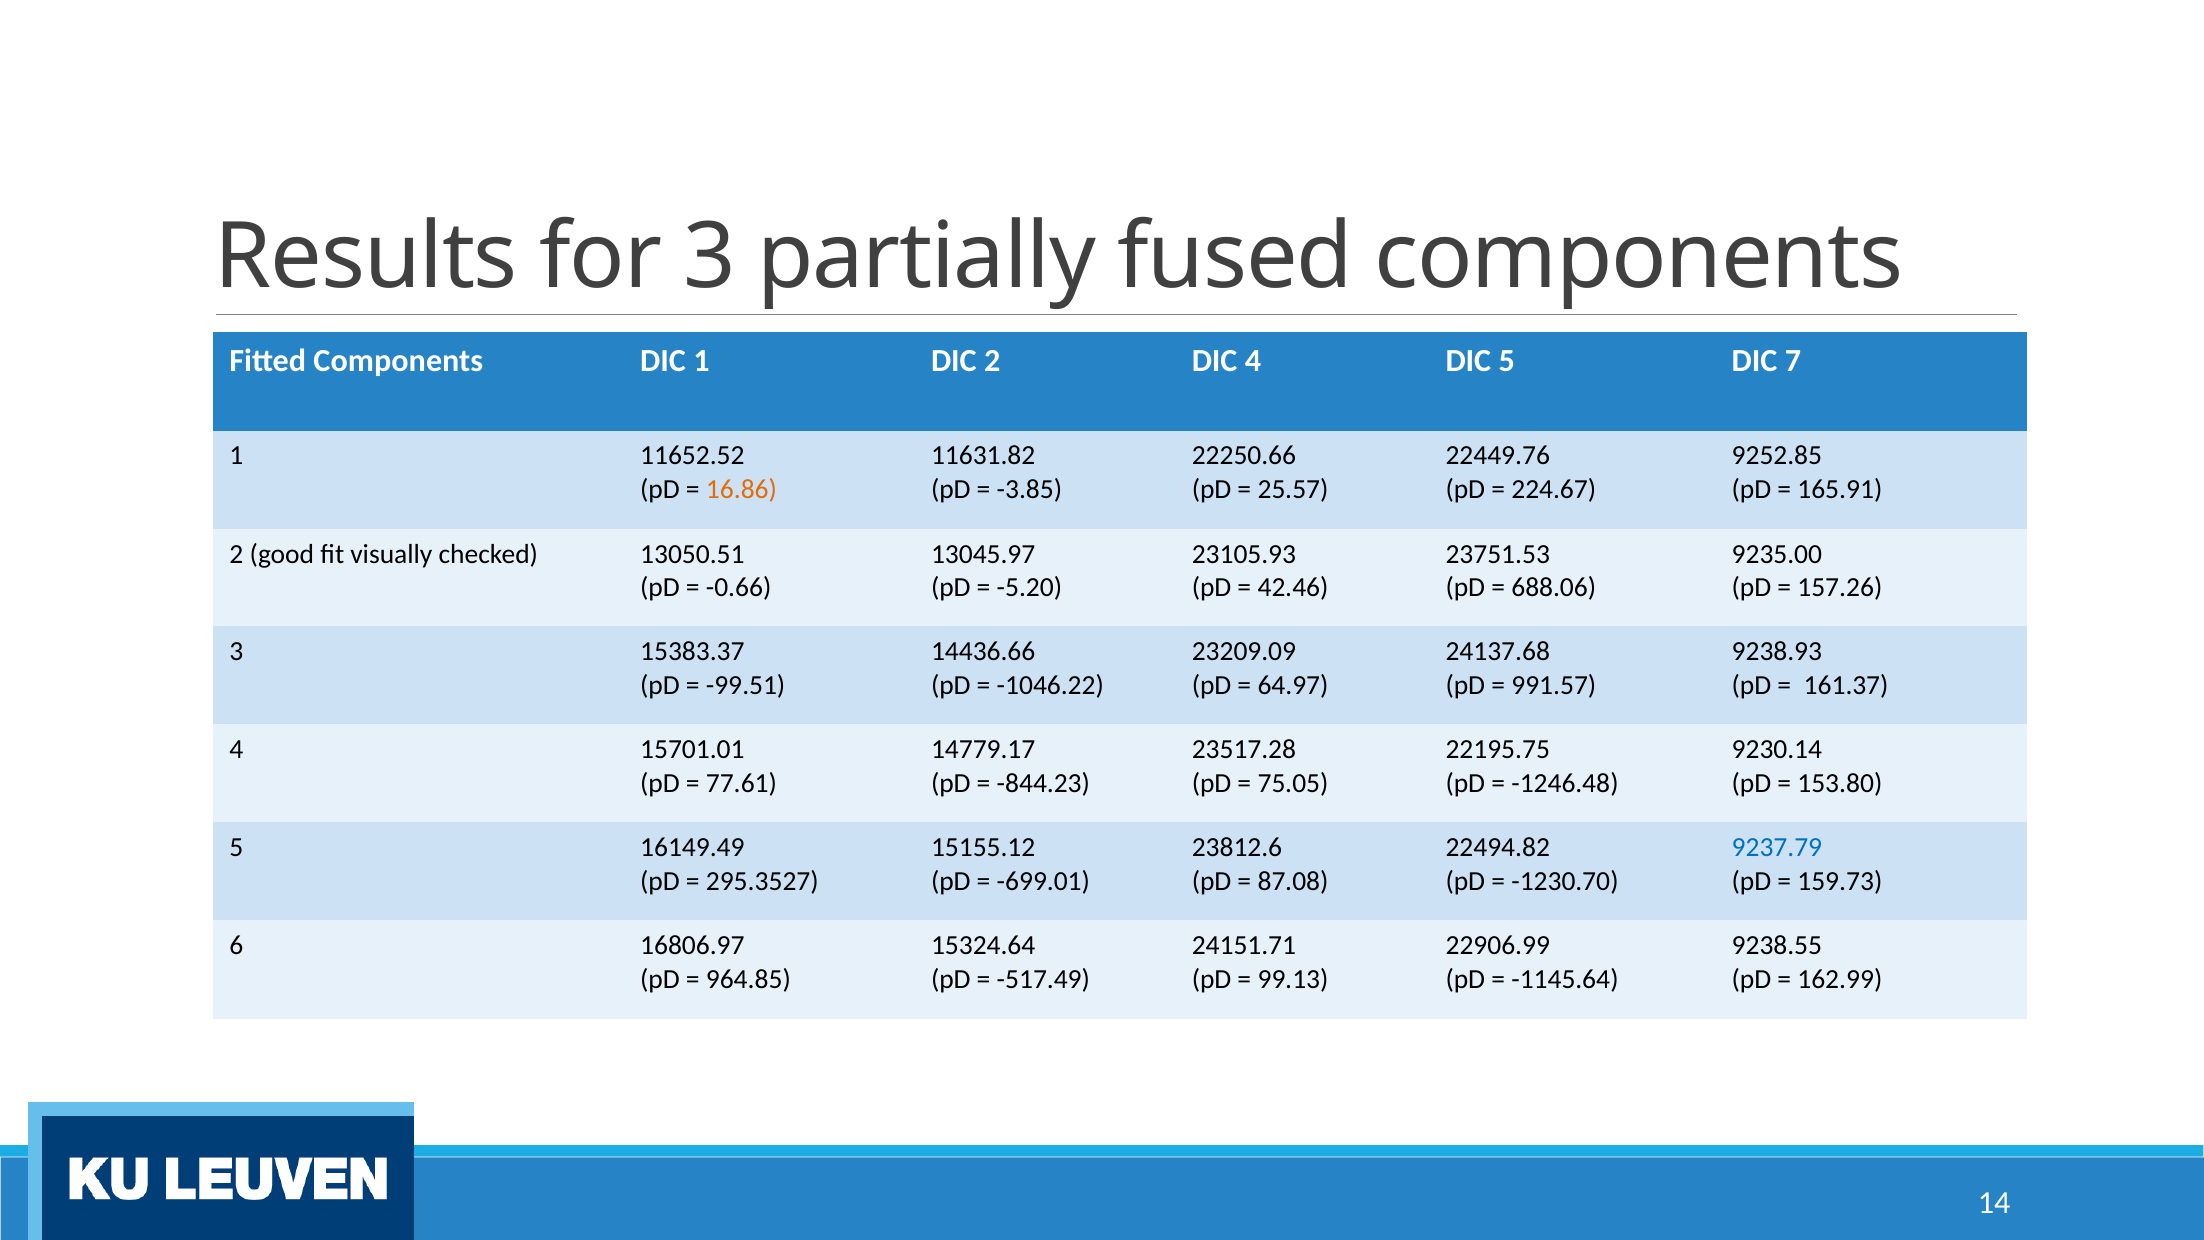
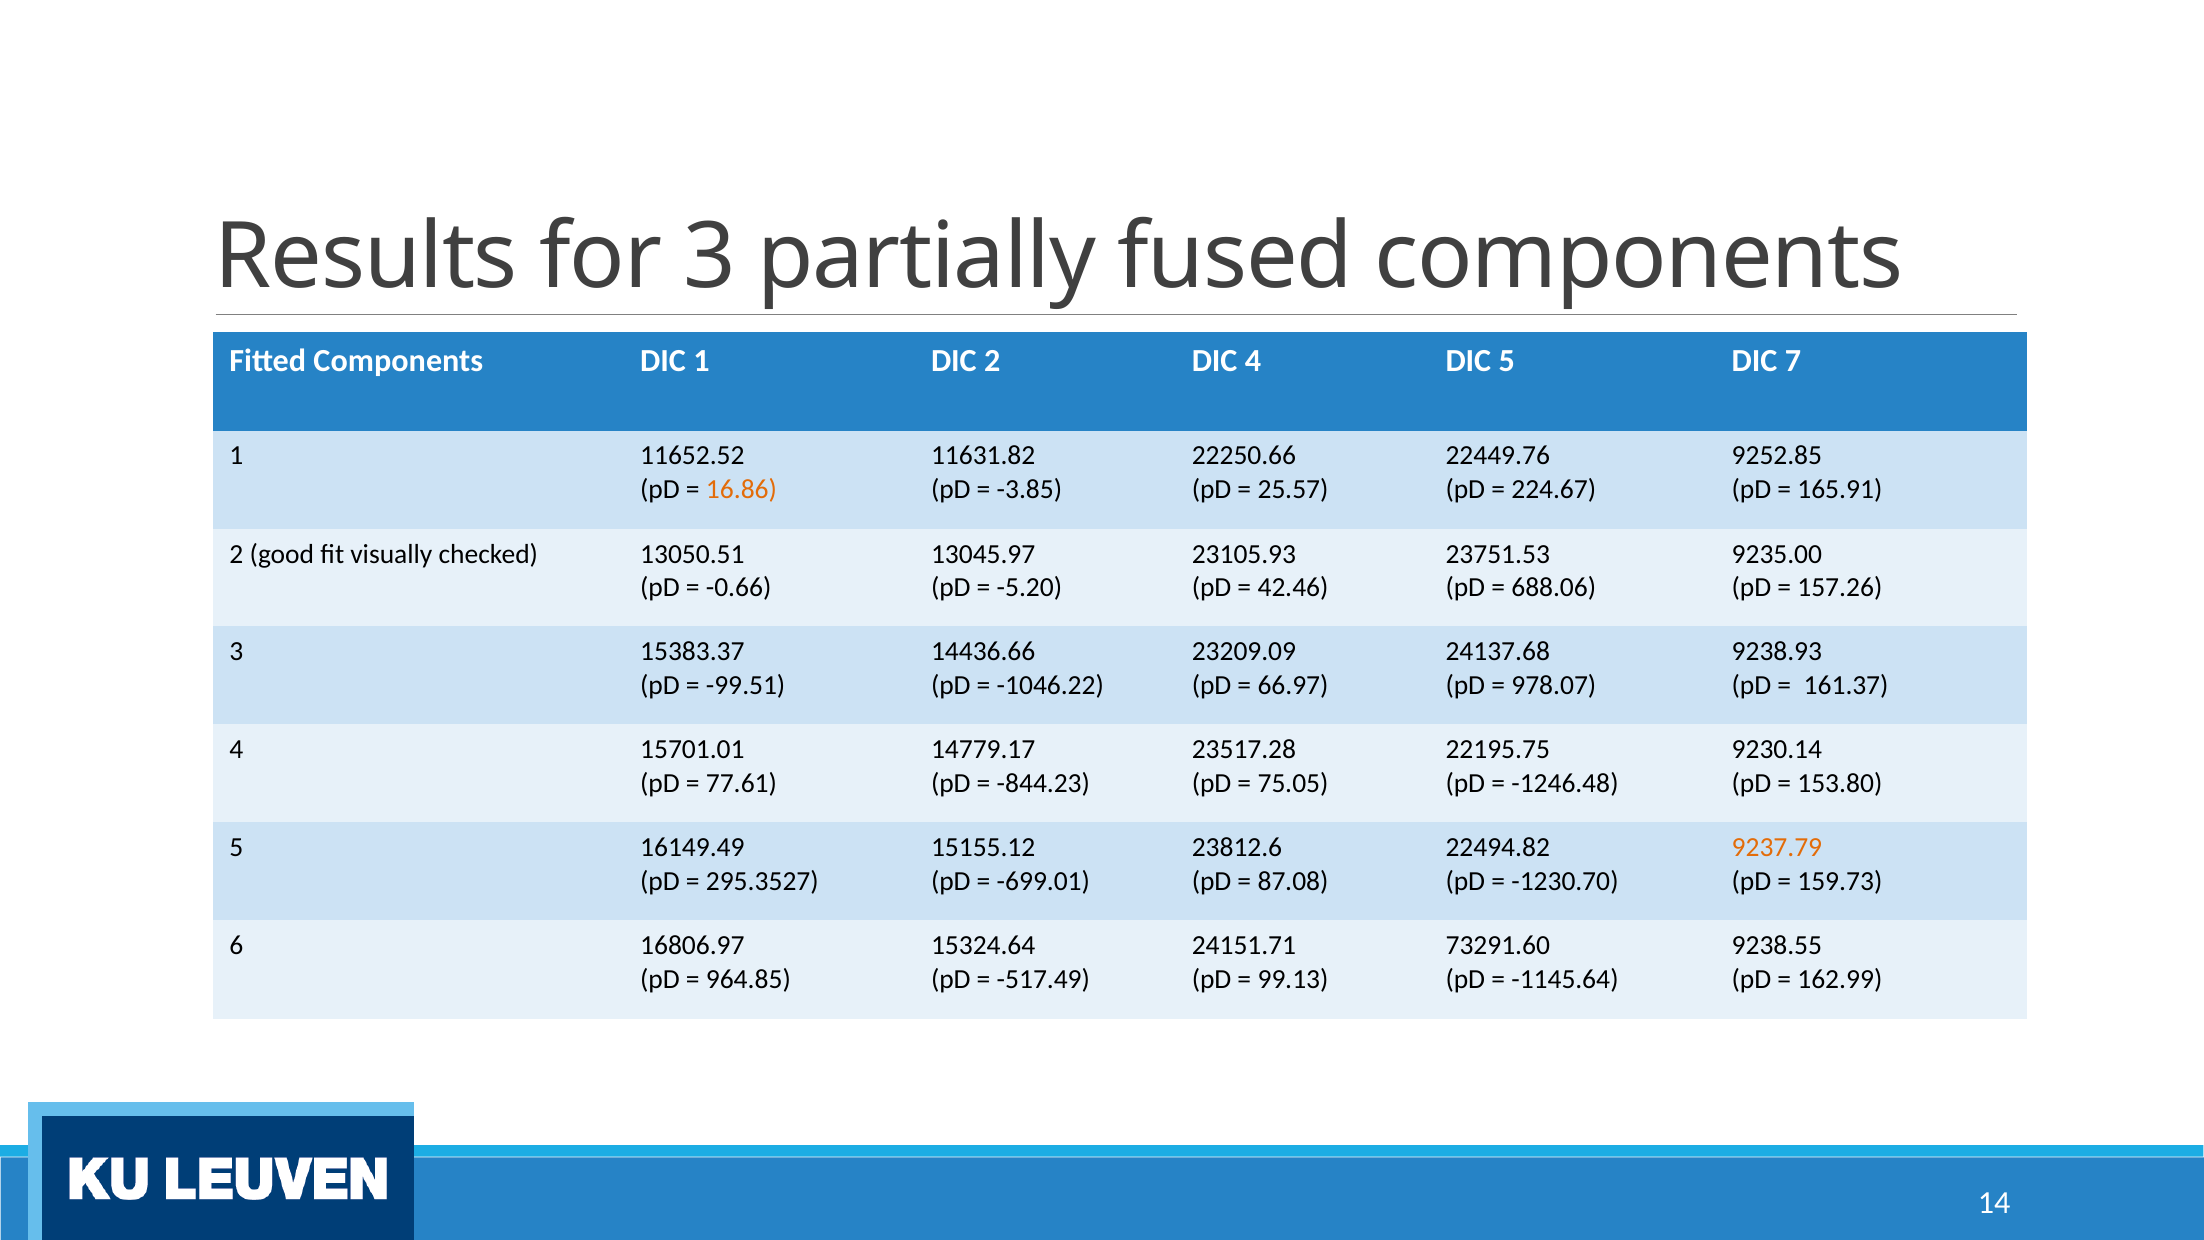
64.97: 64.97 -> 66.97
991.57: 991.57 -> 978.07
9237.79 colour: blue -> orange
22906.99: 22906.99 -> 73291.60
